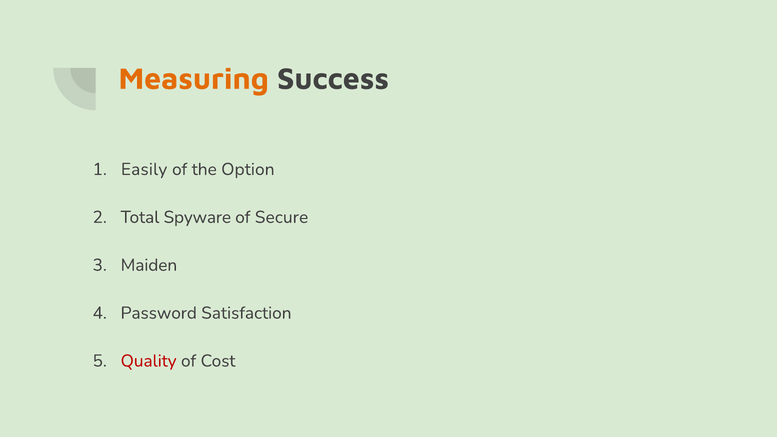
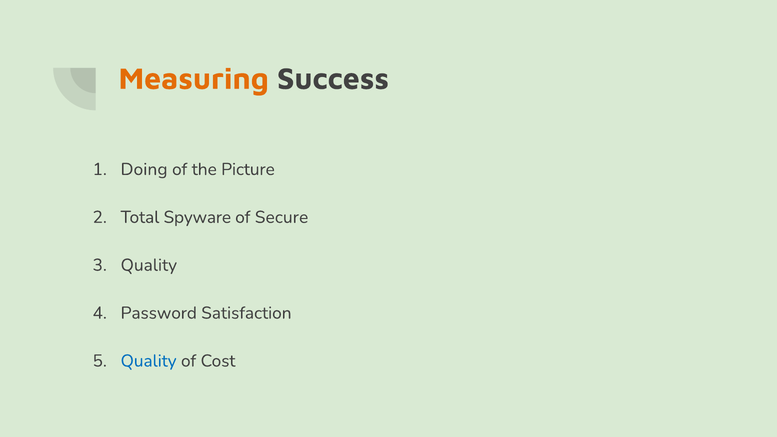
Easily: Easily -> Doing
Option: Option -> Picture
Maiden at (149, 265): Maiden -> Quality
Quality at (149, 361) colour: red -> blue
